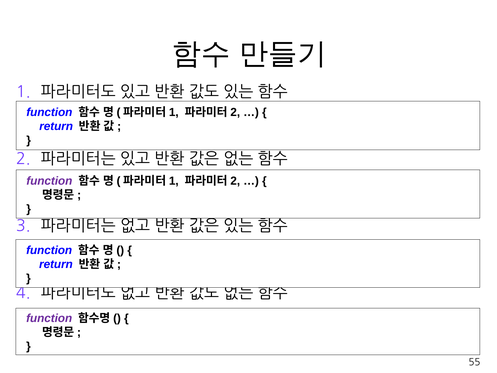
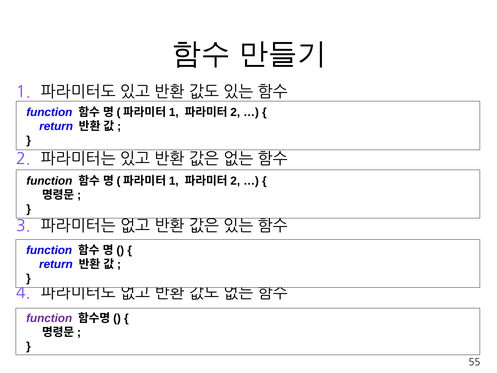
function at (49, 181) colour: purple -> black
